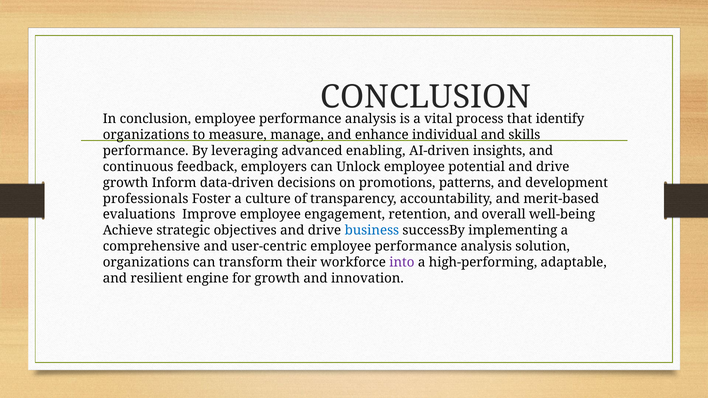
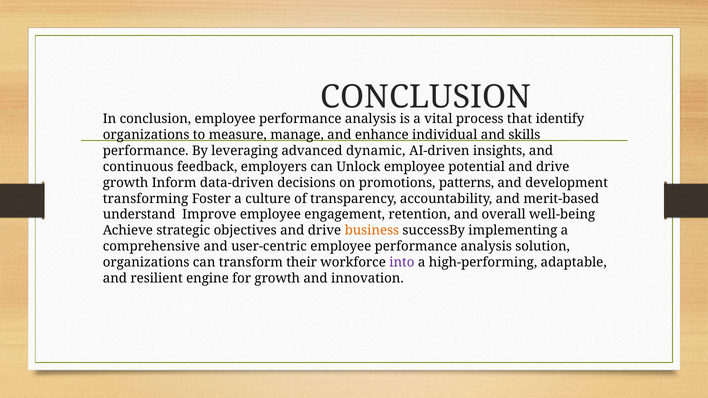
enabling: enabling -> dynamic
professionals: professionals -> transforming
evaluations: evaluations -> understand
business colour: blue -> orange
